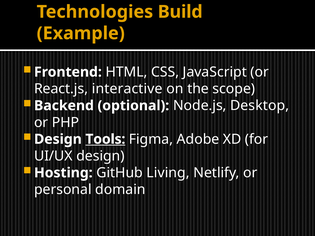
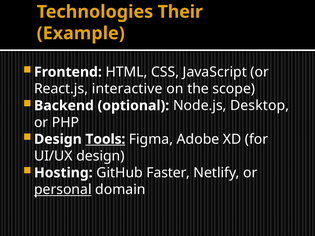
Build: Build -> Their
Living: Living -> Faster
personal underline: none -> present
